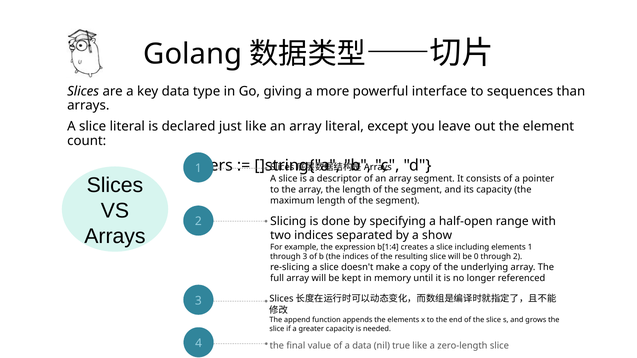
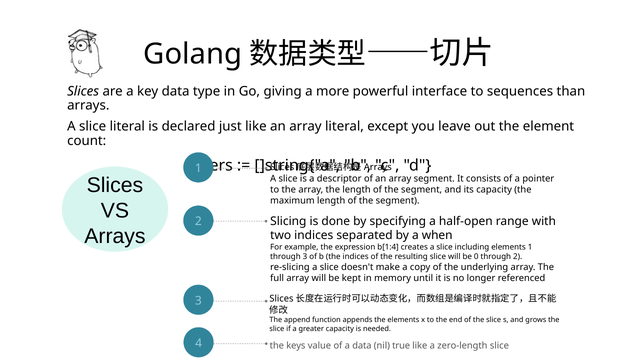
show: show -> when
final: final -> keys
